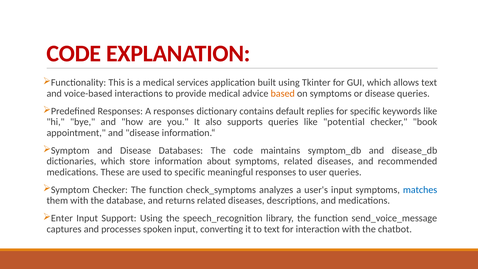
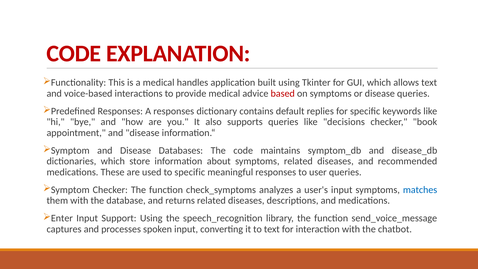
services: services -> handles
based colour: orange -> red
potential: potential -> decisions
